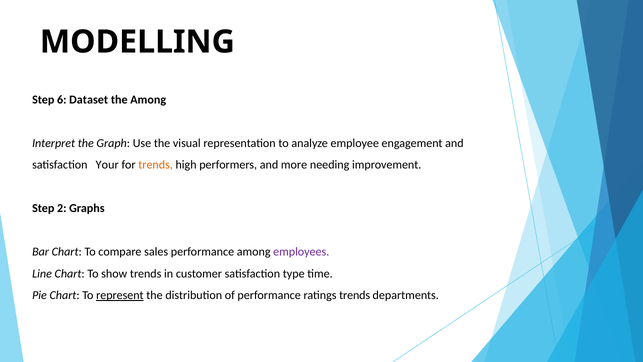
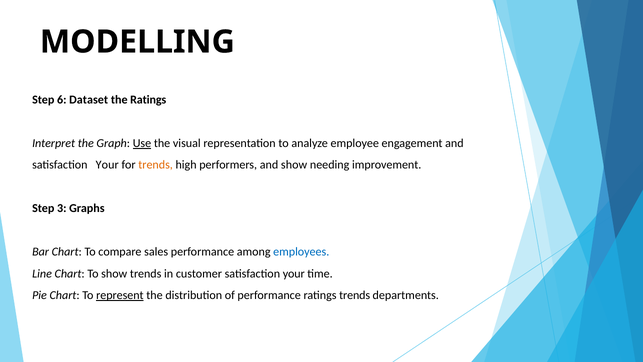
the Among: Among -> Ratings
Use underline: none -> present
and more: more -> show
2: 2 -> 3
employees colour: purple -> blue
customer satisfaction type: type -> your
